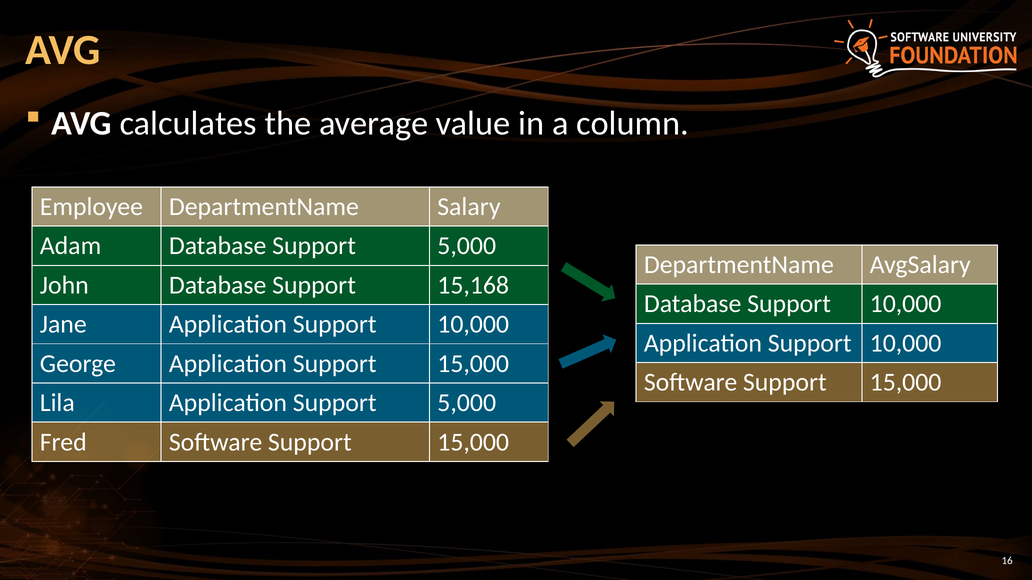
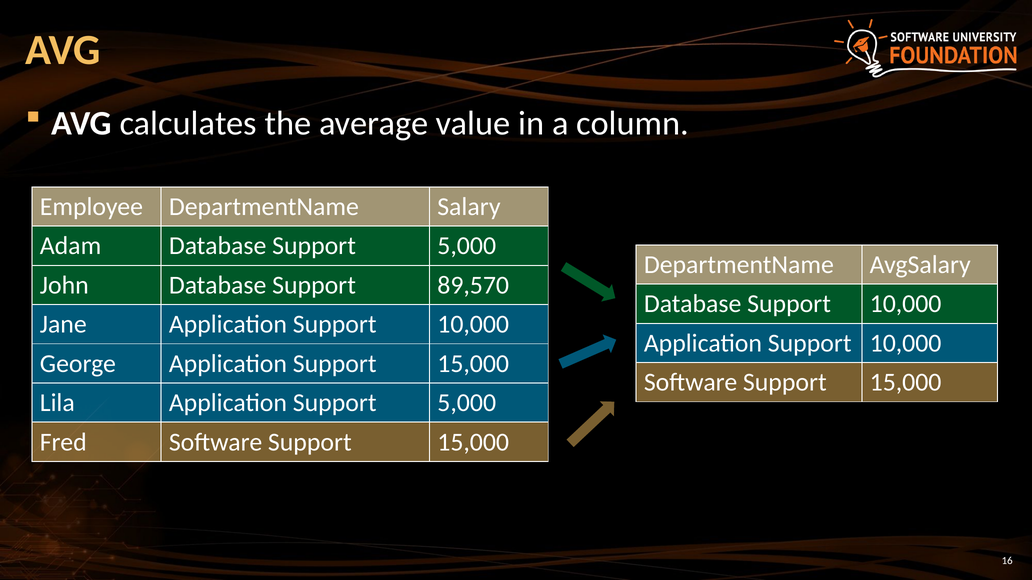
15,168: 15,168 -> 89,570
